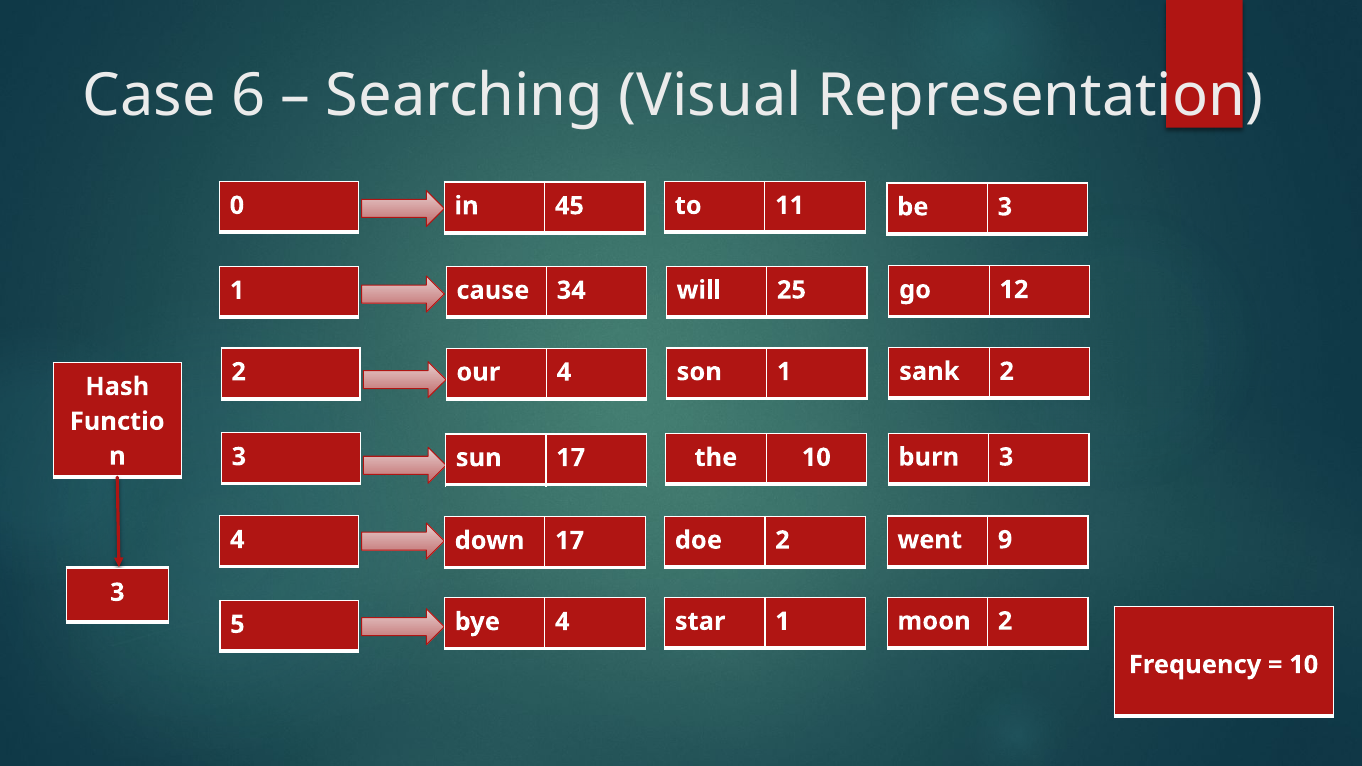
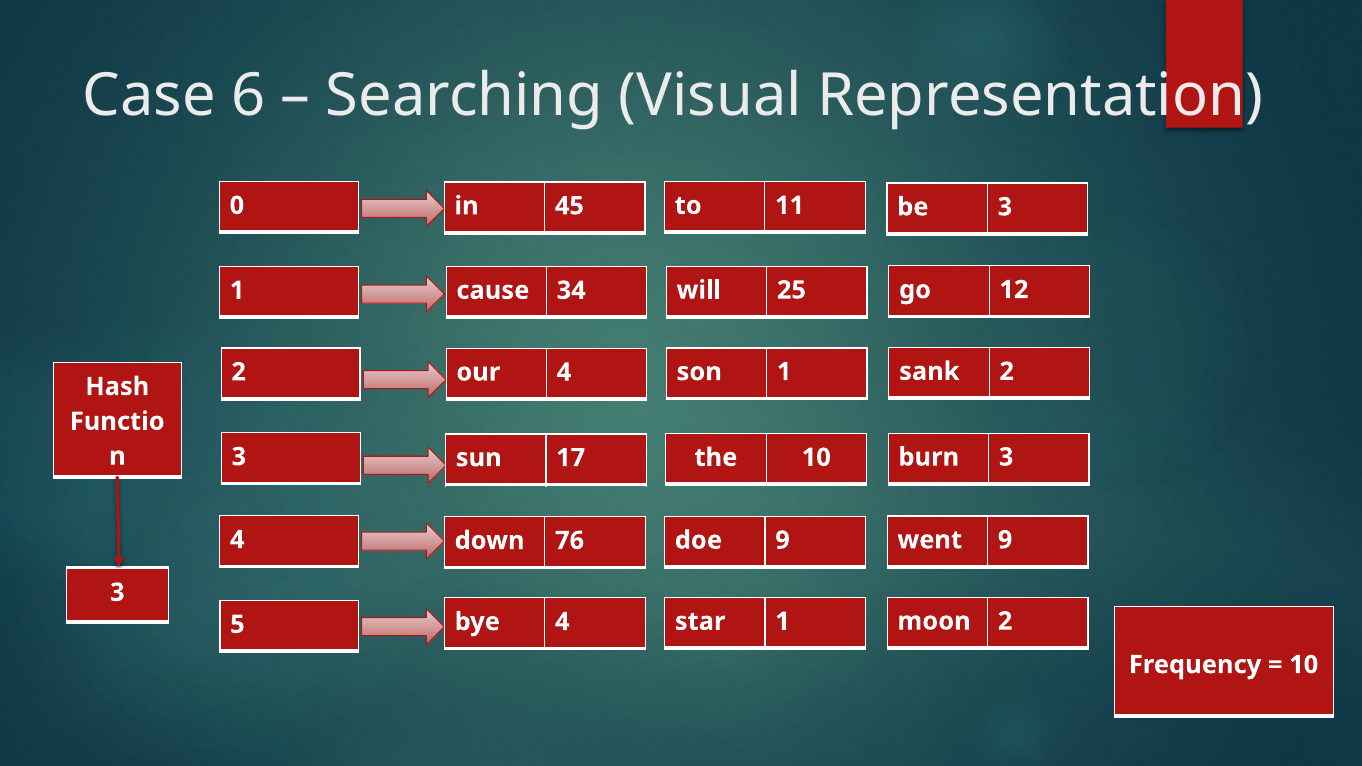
doe 2: 2 -> 9
down 17: 17 -> 76
